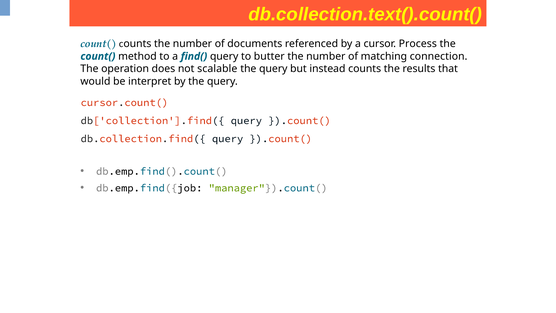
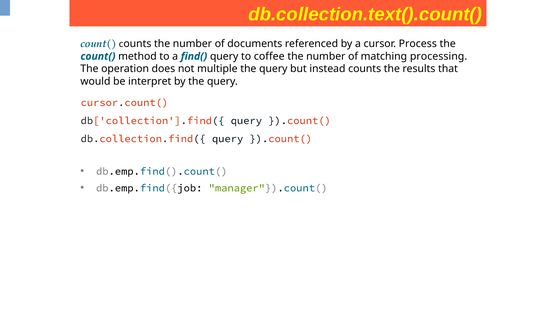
butter: butter -> coffee
connection: connection -> processing
scalable: scalable -> multiple
